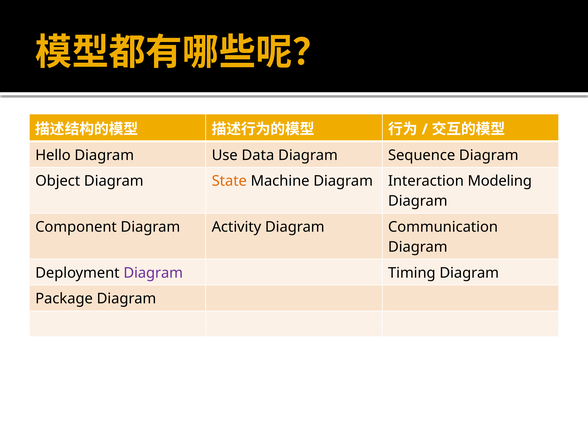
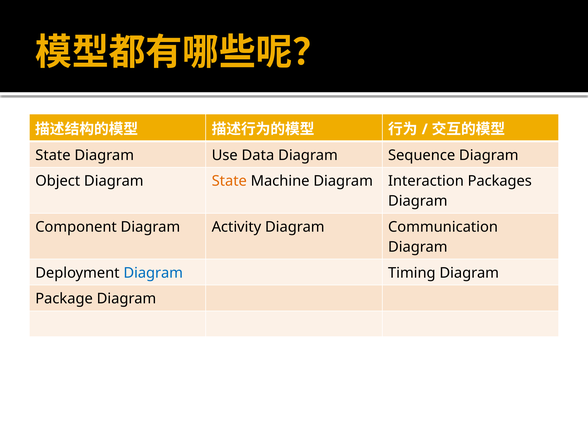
Hello at (53, 155): Hello -> State
Modeling: Modeling -> Packages
Diagram at (153, 273) colour: purple -> blue
